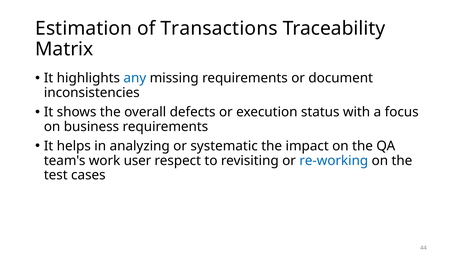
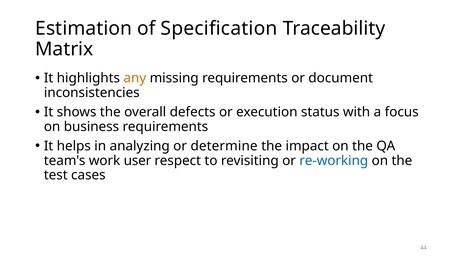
Transactions: Transactions -> Specification
any colour: blue -> orange
systematic: systematic -> determine
